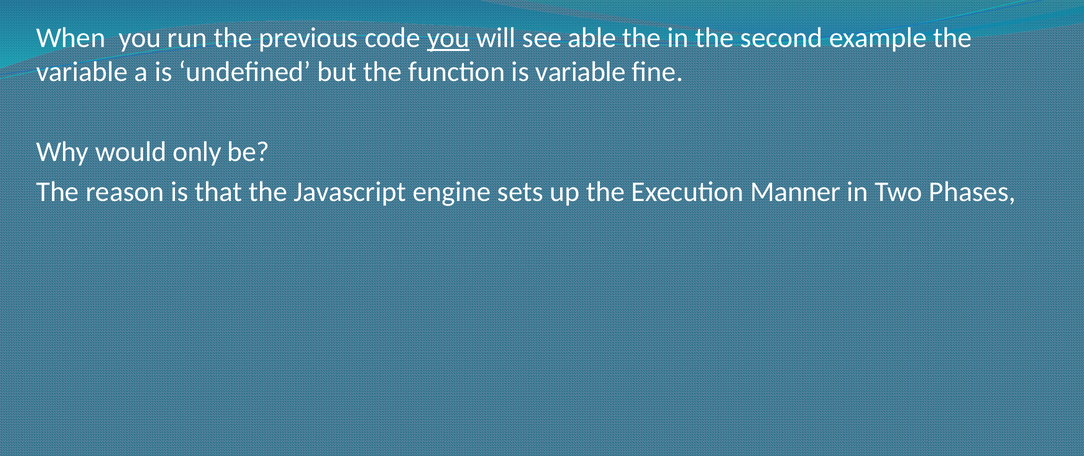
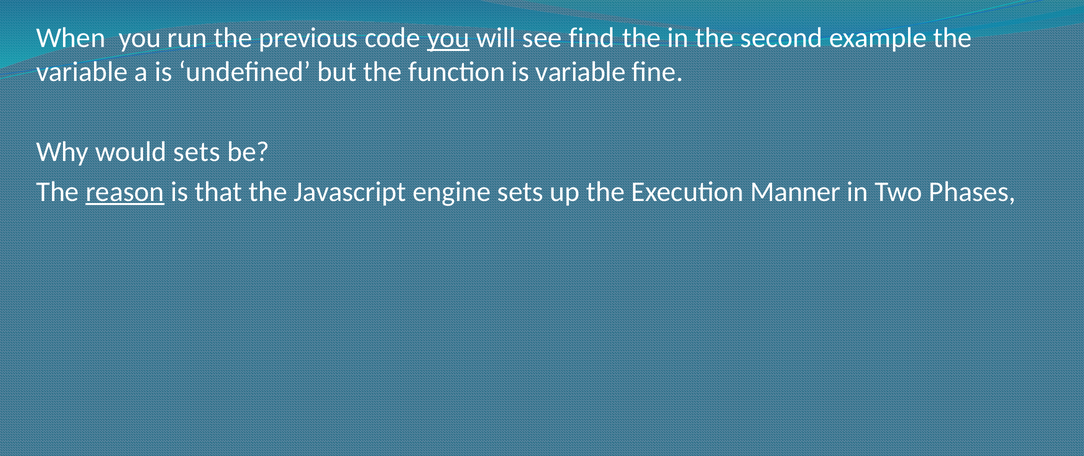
able: able -> find
would only: only -> sets
reason underline: none -> present
